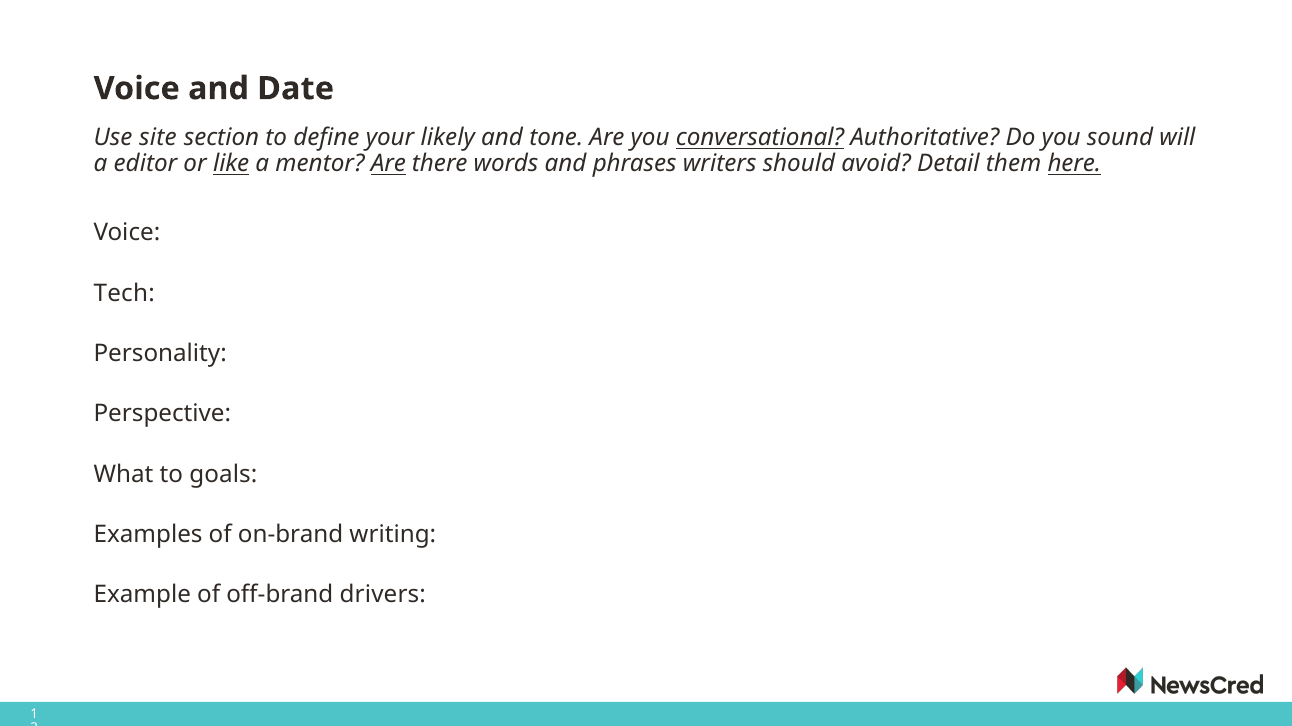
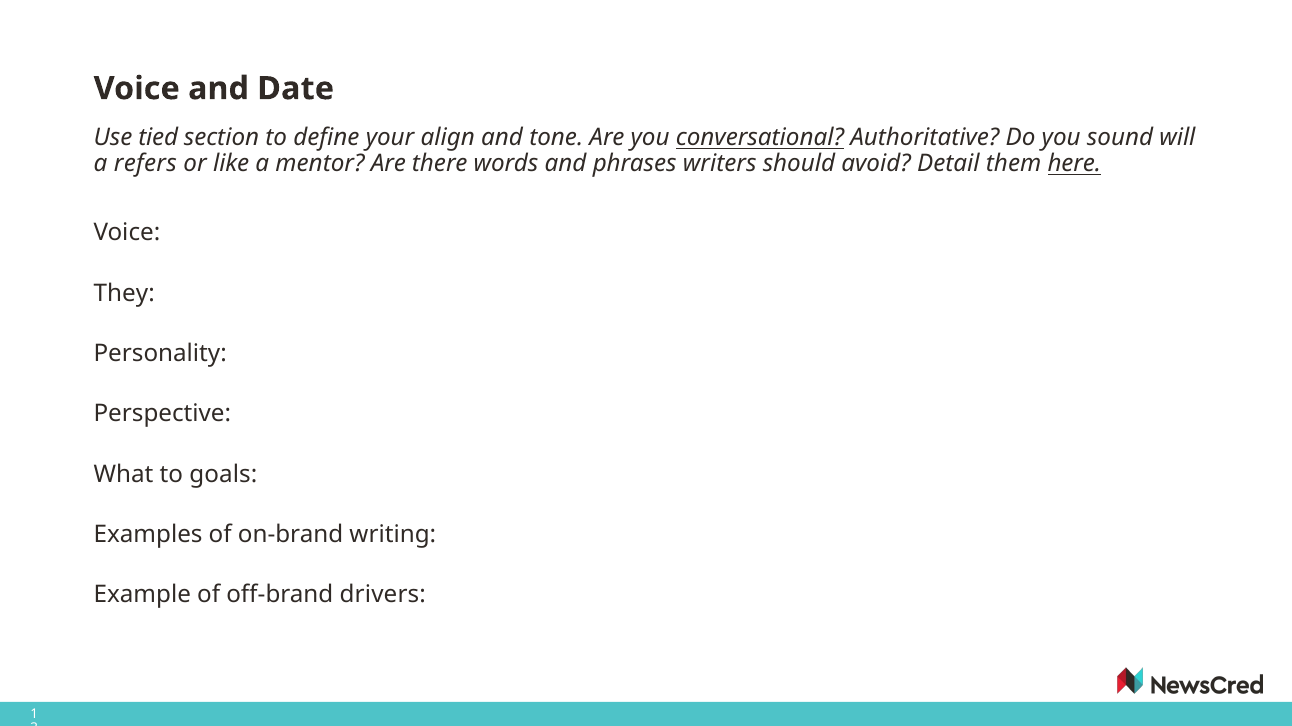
site: site -> tied
likely: likely -> align
editor: editor -> refers
like underline: present -> none
Are at (388, 164) underline: present -> none
Tech: Tech -> They
